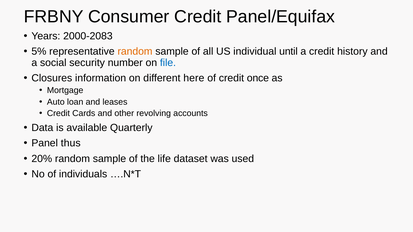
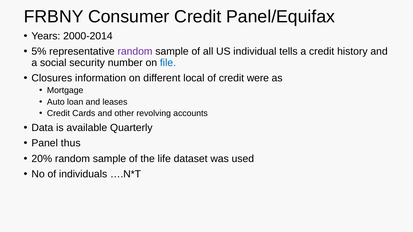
2000-2083: 2000-2083 -> 2000-2014
random at (135, 52) colour: orange -> purple
until: until -> tells
here: here -> local
once: once -> were
